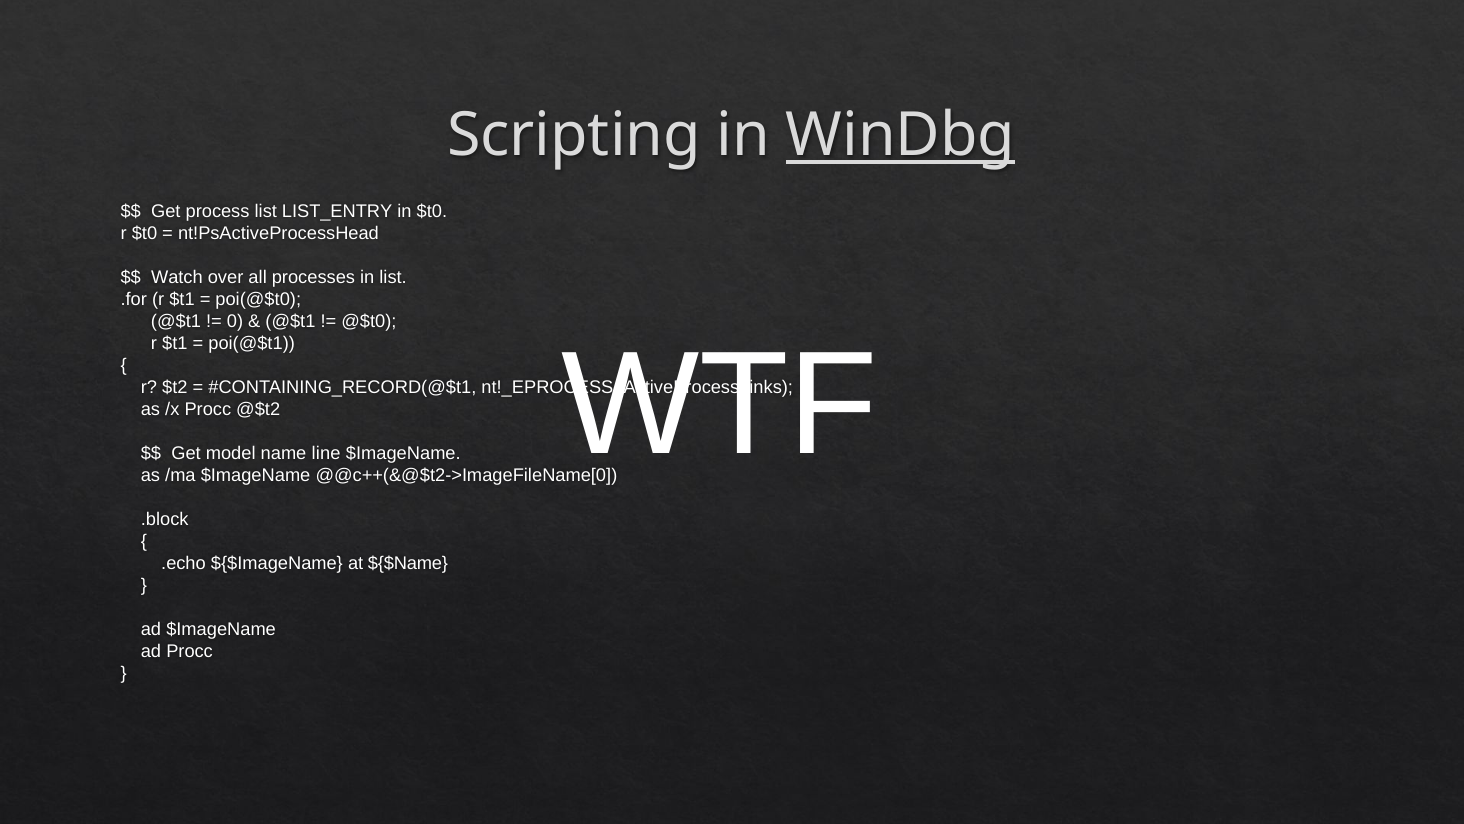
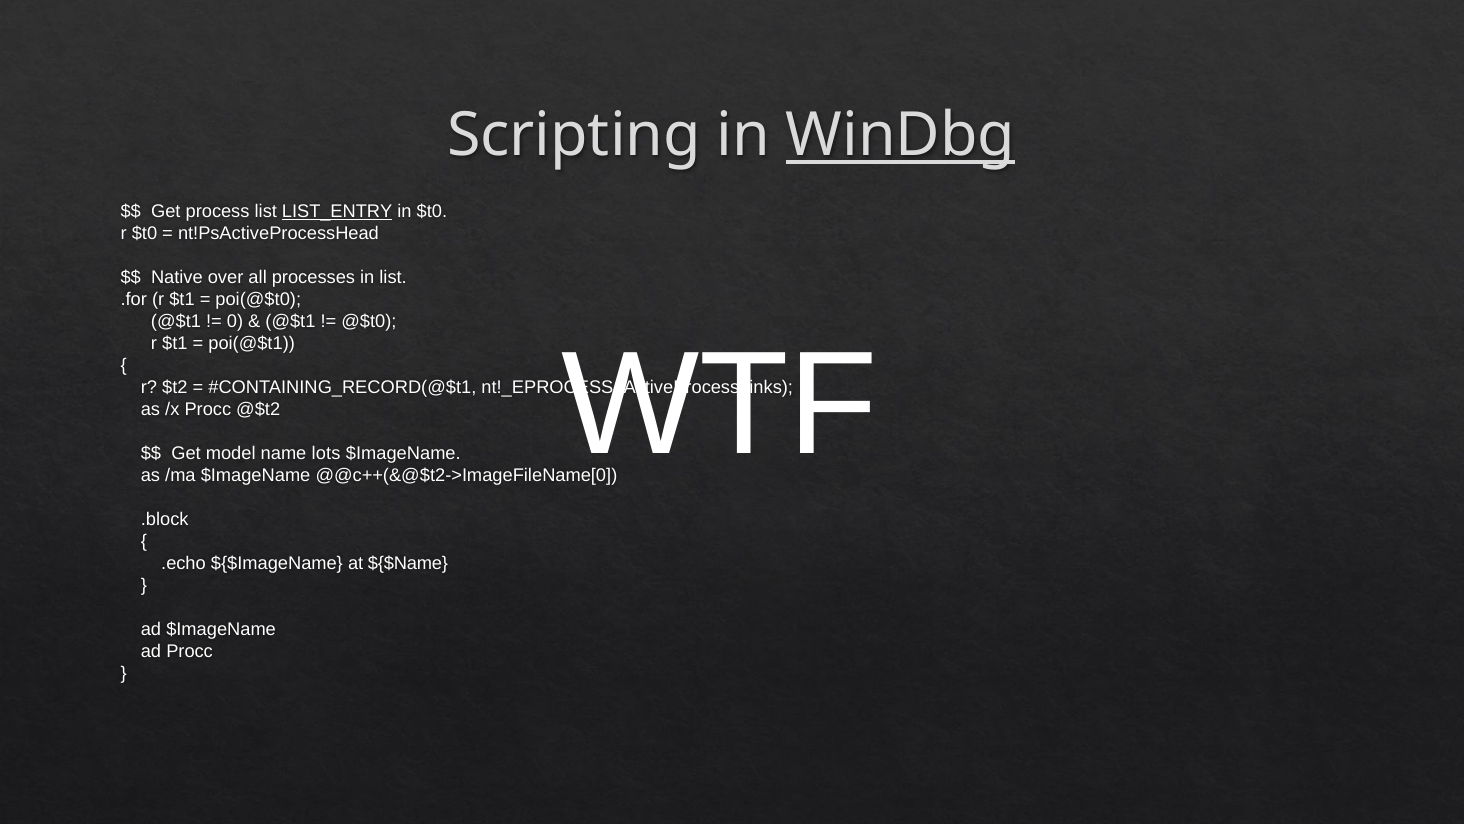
LIST_ENTRY underline: none -> present
Watch: Watch -> Native
line: line -> lots
